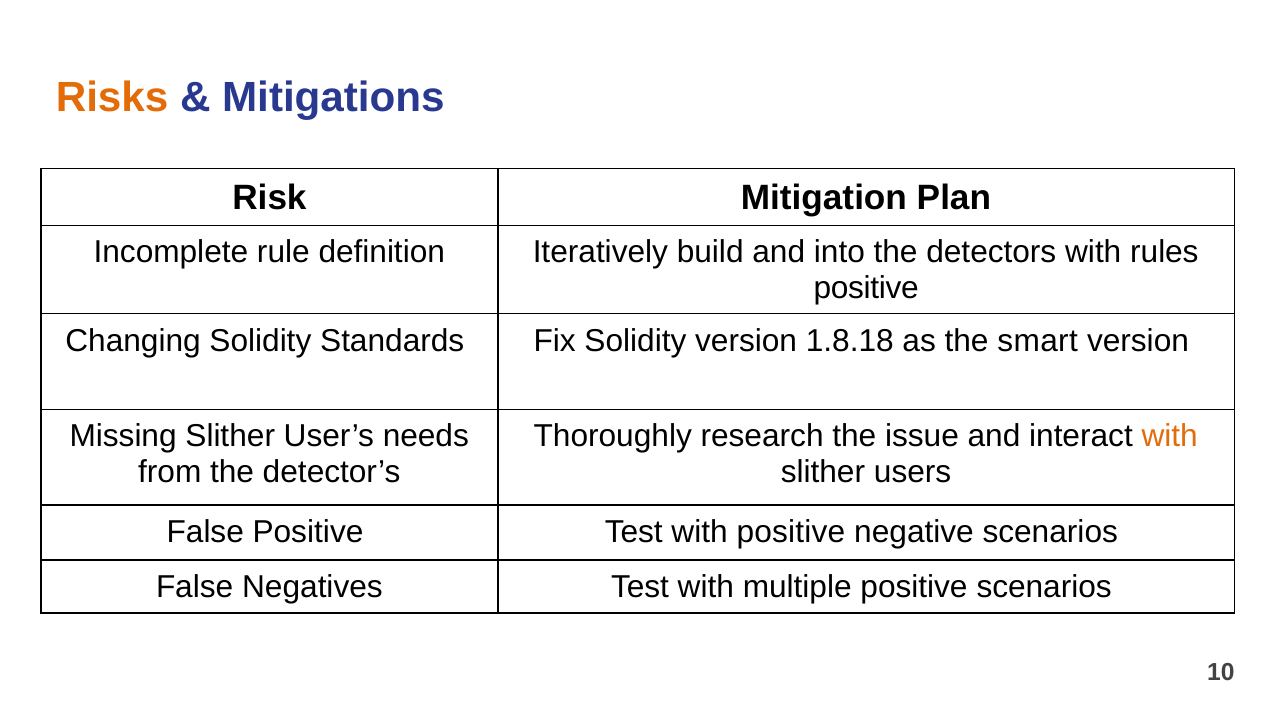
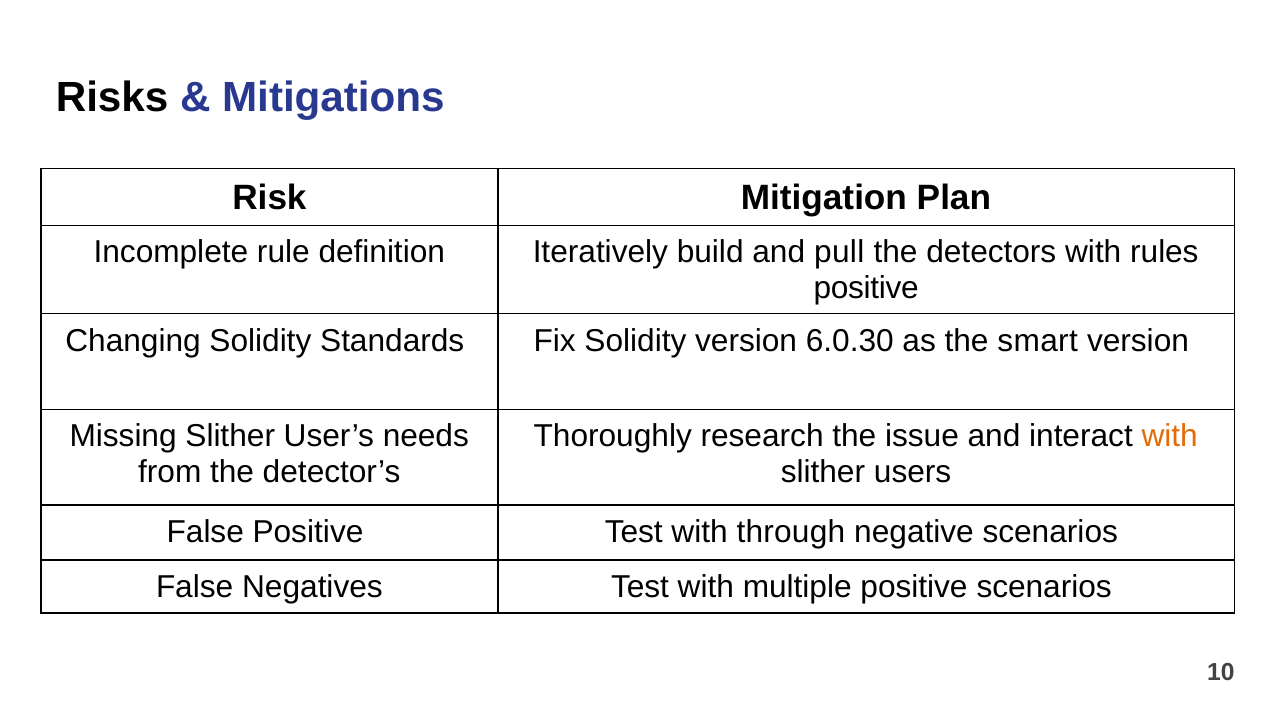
Risks colour: orange -> black
into: into -> pull
1.8.18: 1.8.18 -> 6.0.30
with positive: positive -> through
